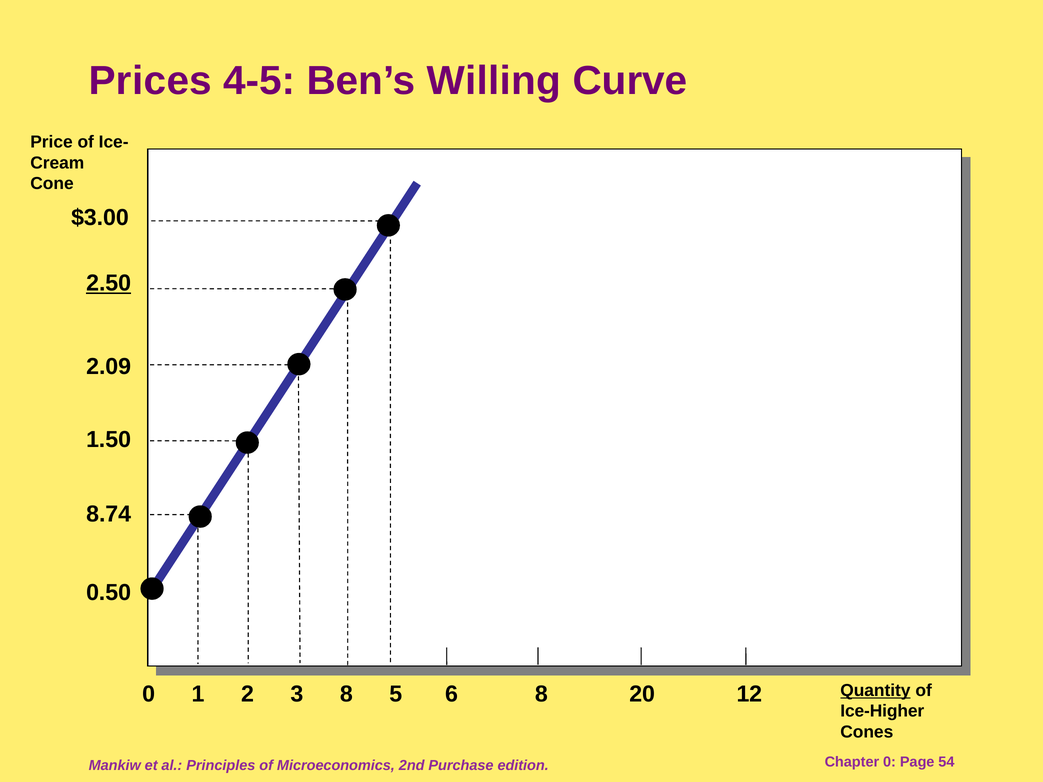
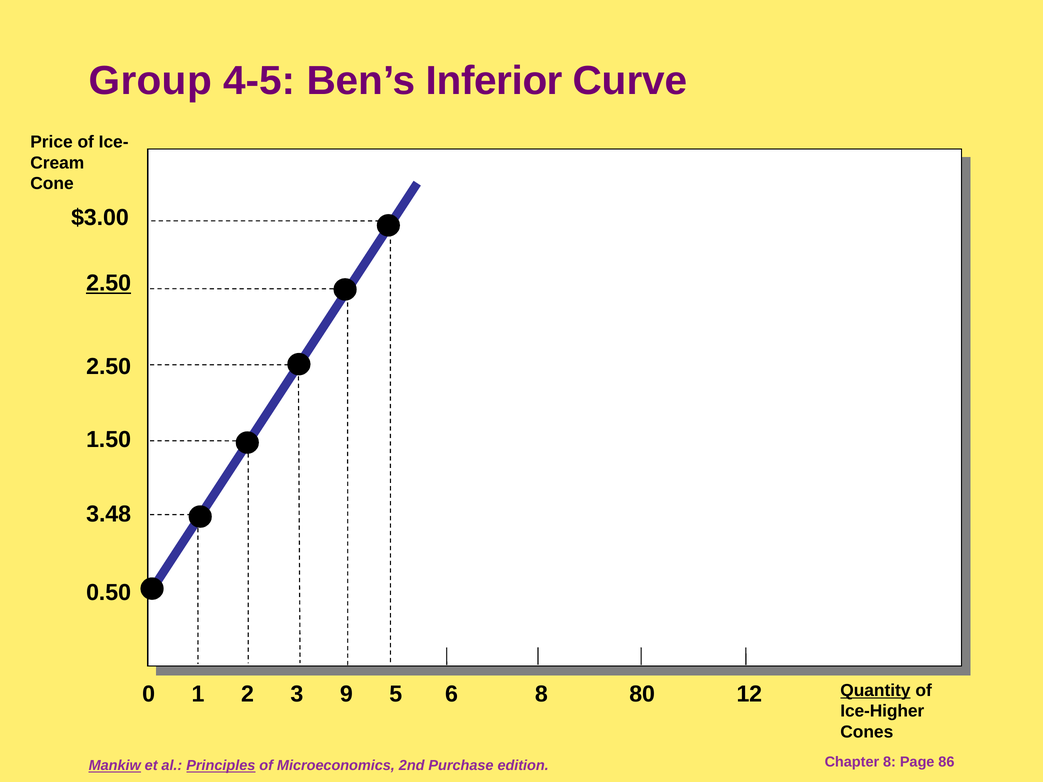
Prices: Prices -> Group
Willing: Willing -> Inferior
2.09 at (109, 367): 2.09 -> 2.50
8.74: 8.74 -> 3.48
20: 20 -> 80
3 8: 8 -> 9
Mankiw underline: none -> present
Principles underline: none -> present
Chapter 0: 0 -> 8
54: 54 -> 86
